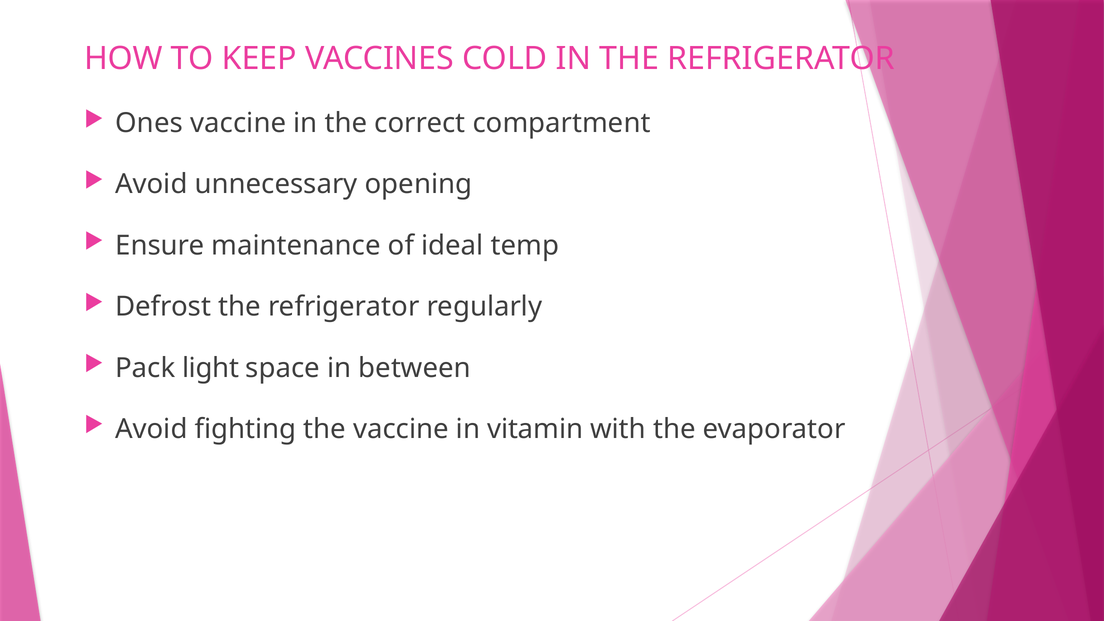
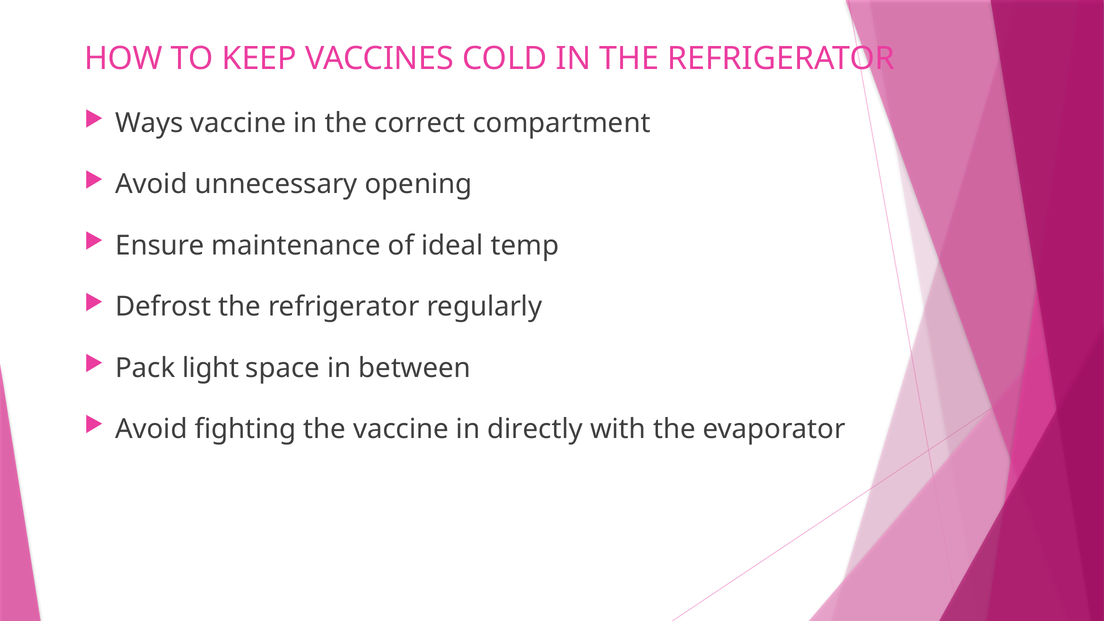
Ones: Ones -> Ways
vitamin: vitamin -> directly
